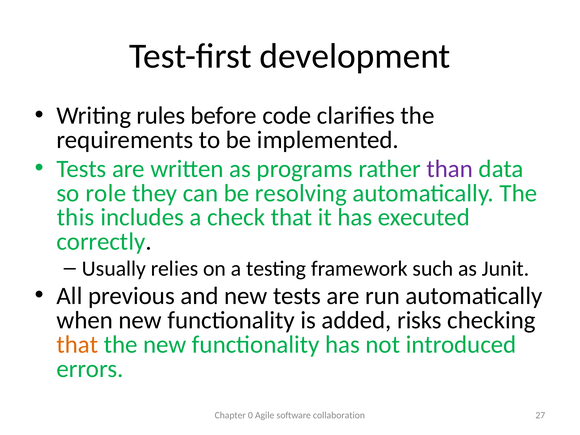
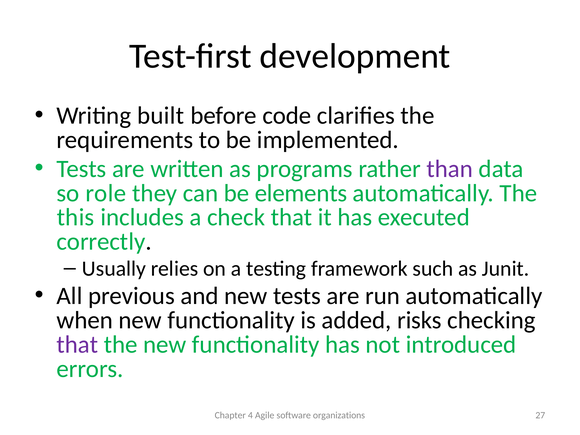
rules: rules -> built
resolving: resolving -> elements
that at (77, 344) colour: orange -> purple
0: 0 -> 4
collaboration: collaboration -> organizations
